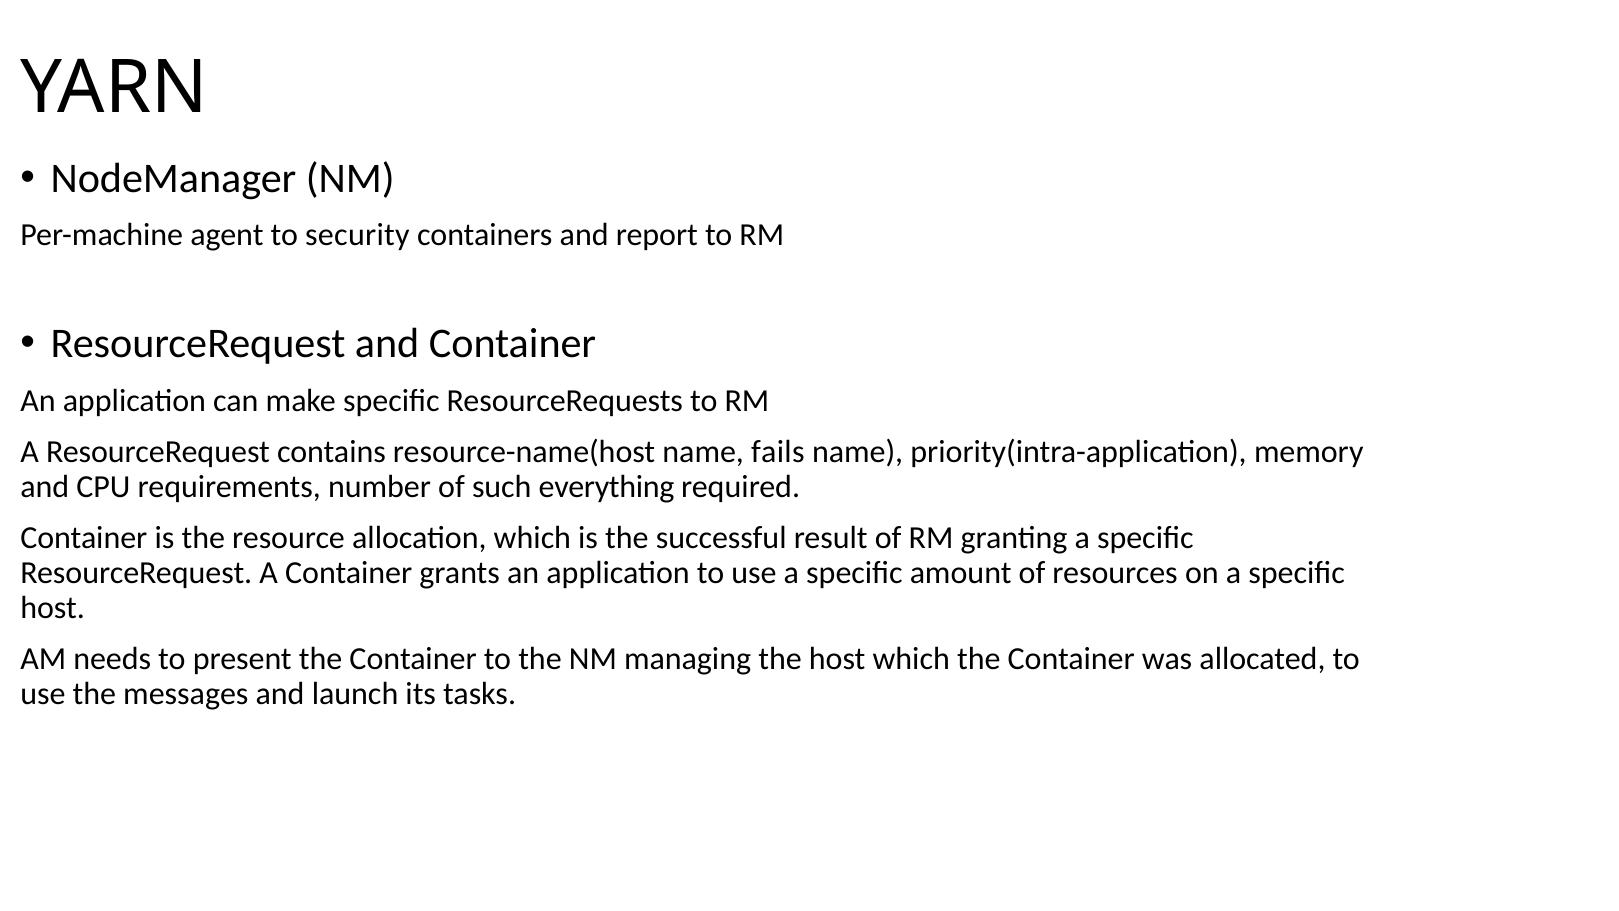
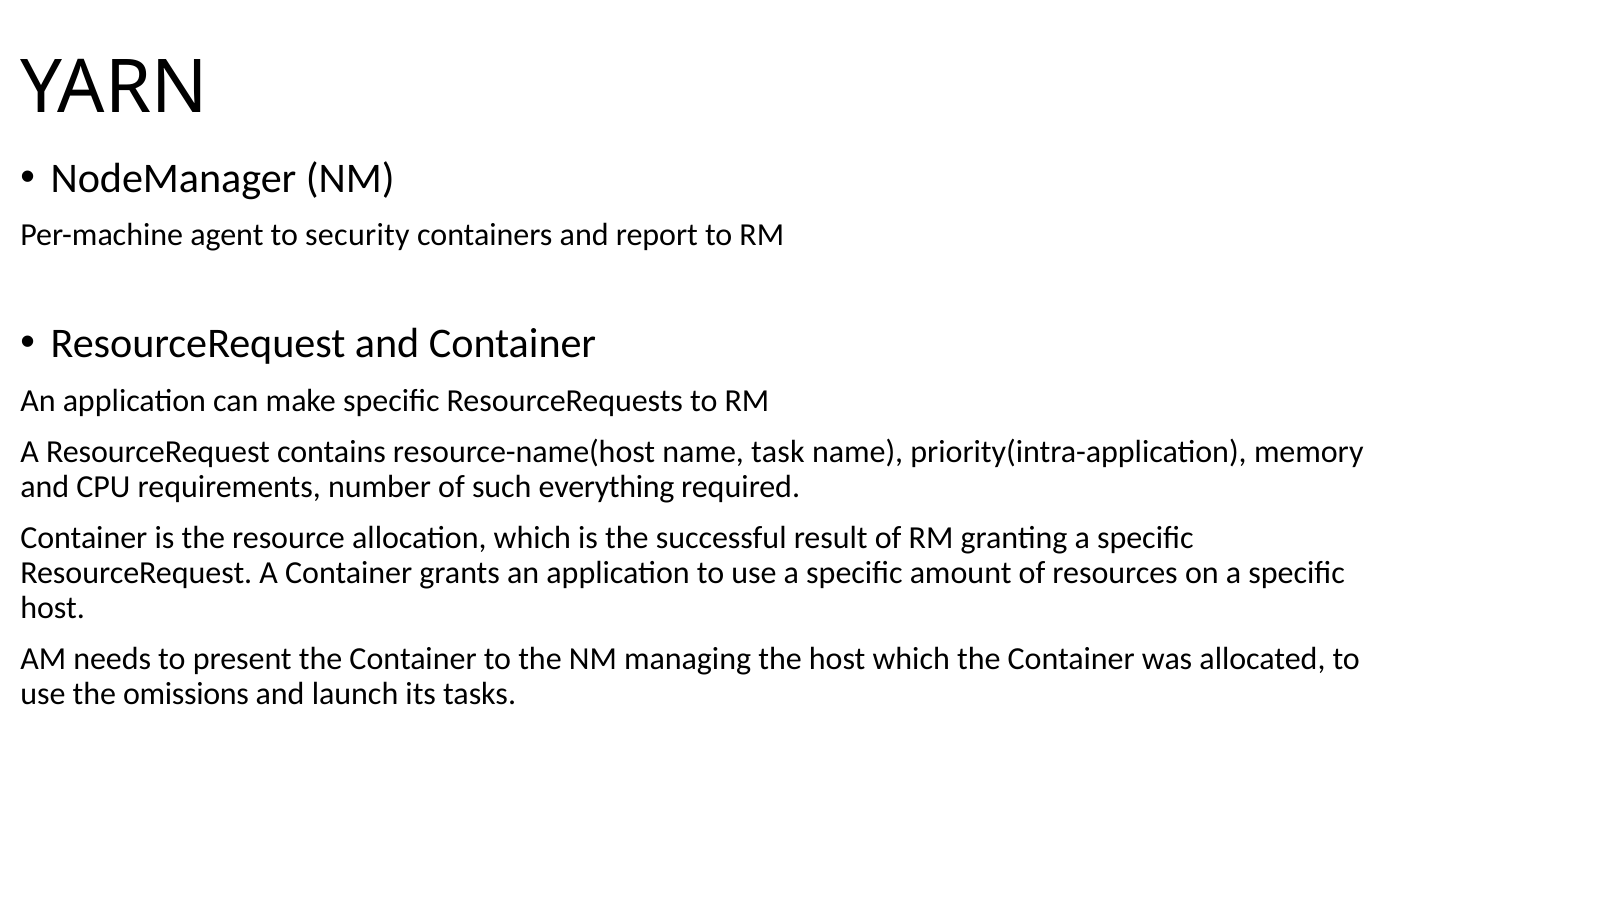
fails: fails -> task
messages: messages -> omissions
